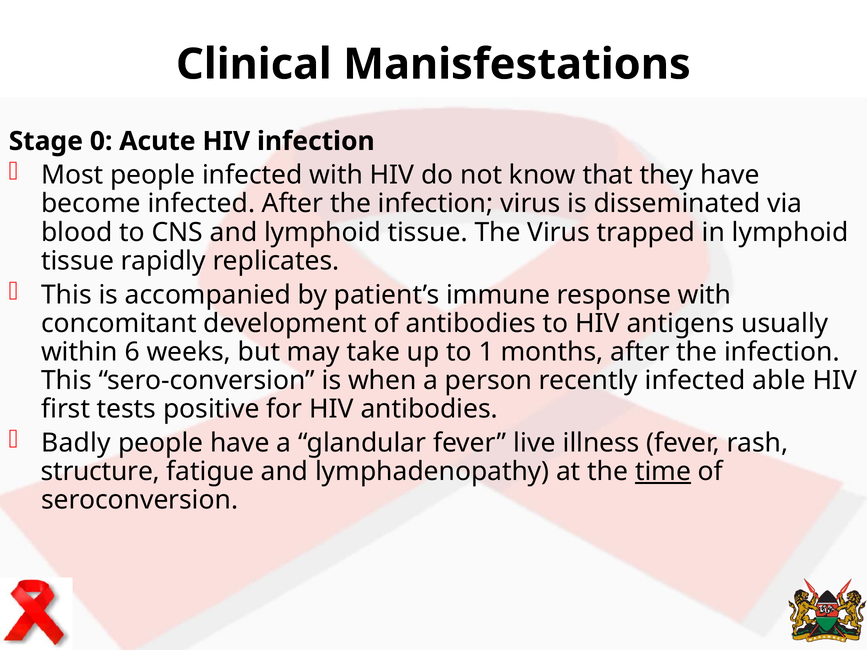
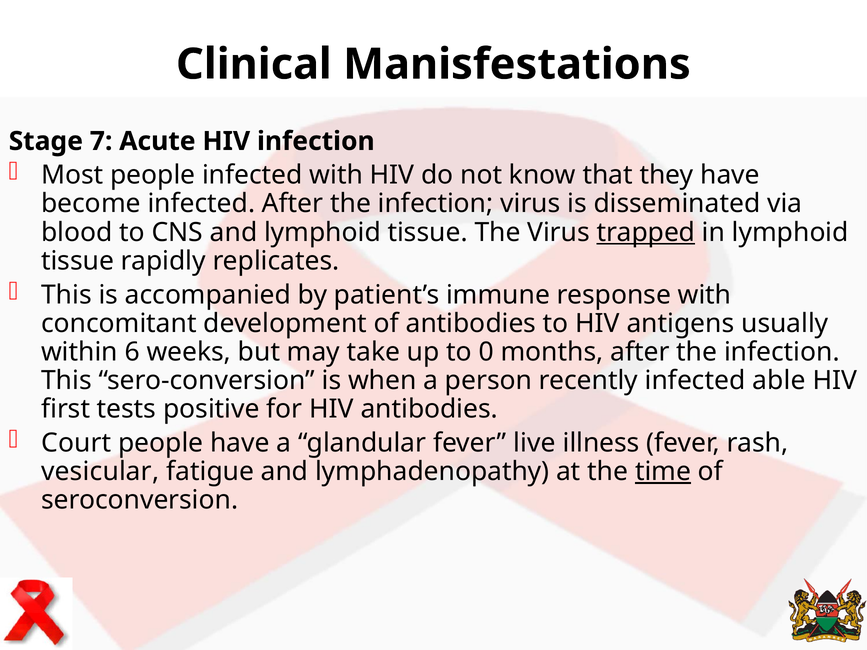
0: 0 -> 7
trapped underline: none -> present
1: 1 -> 0
Badly: Badly -> Court
structure: structure -> vesicular
